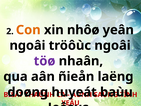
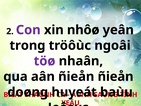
Con colour: orange -> purple
ngoâi at (27, 45): ngoâi -> trong
ñieån laëng: laëng -> ñieån
